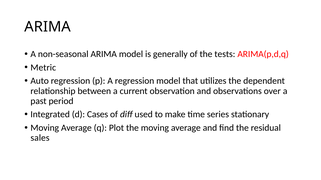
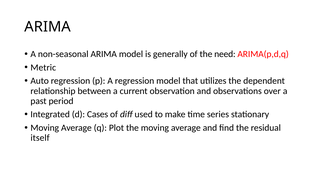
tests: tests -> need
sales: sales -> itself
